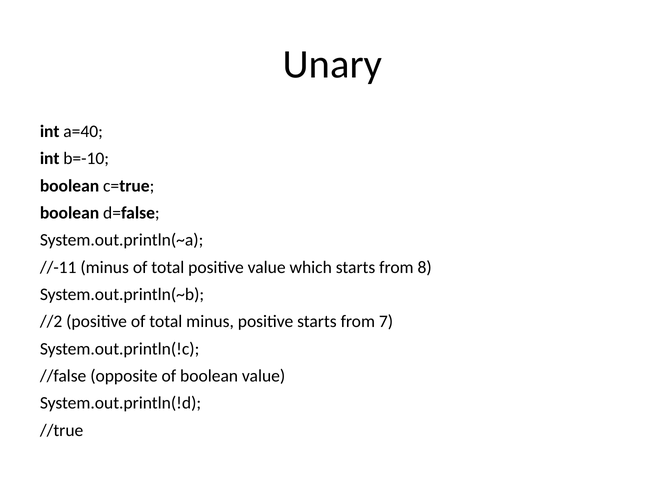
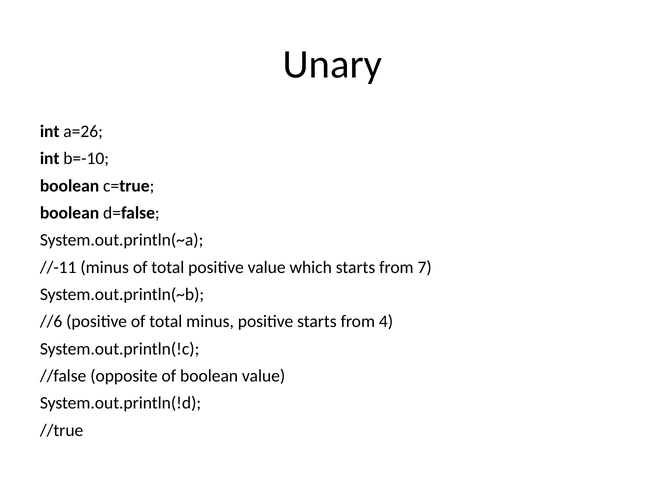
a=40: a=40 -> a=26
8: 8 -> 7
//2: //2 -> //6
7: 7 -> 4
